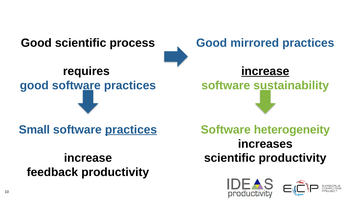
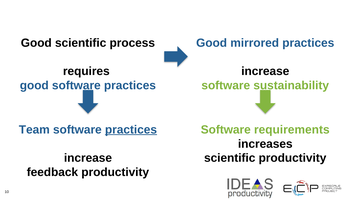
increase at (265, 71) underline: present -> none
Small: Small -> Team
heterogeneity: heterogeneity -> requirements
